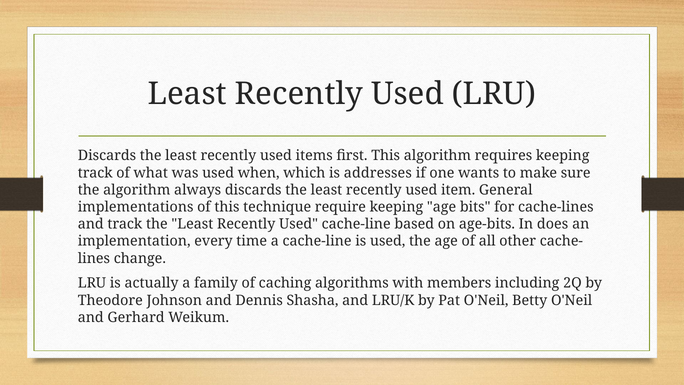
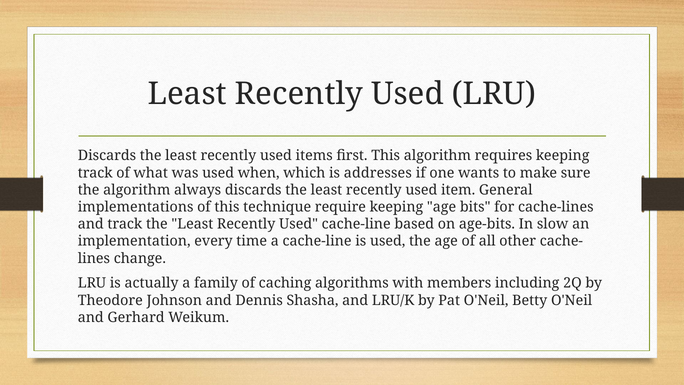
does: does -> slow
